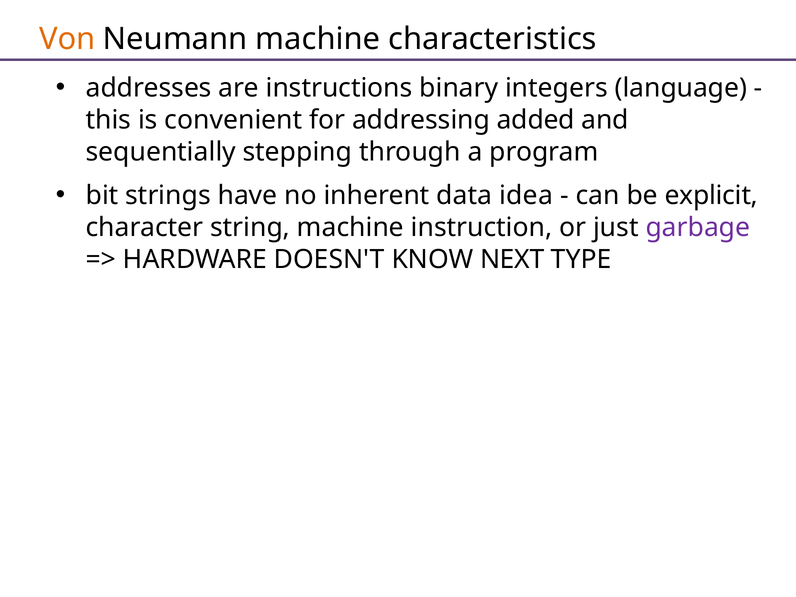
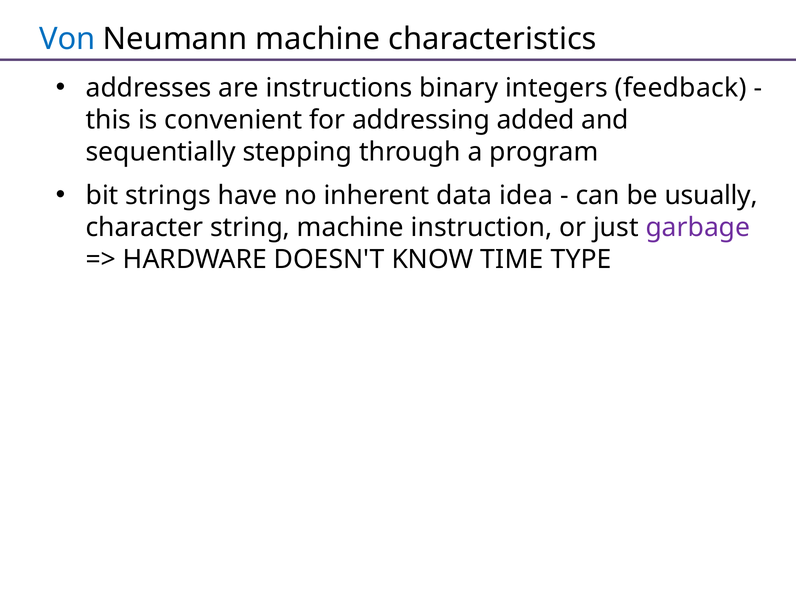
Von colour: orange -> blue
language: language -> feedback
explicit: explicit -> usually
NEXT: NEXT -> TIME
